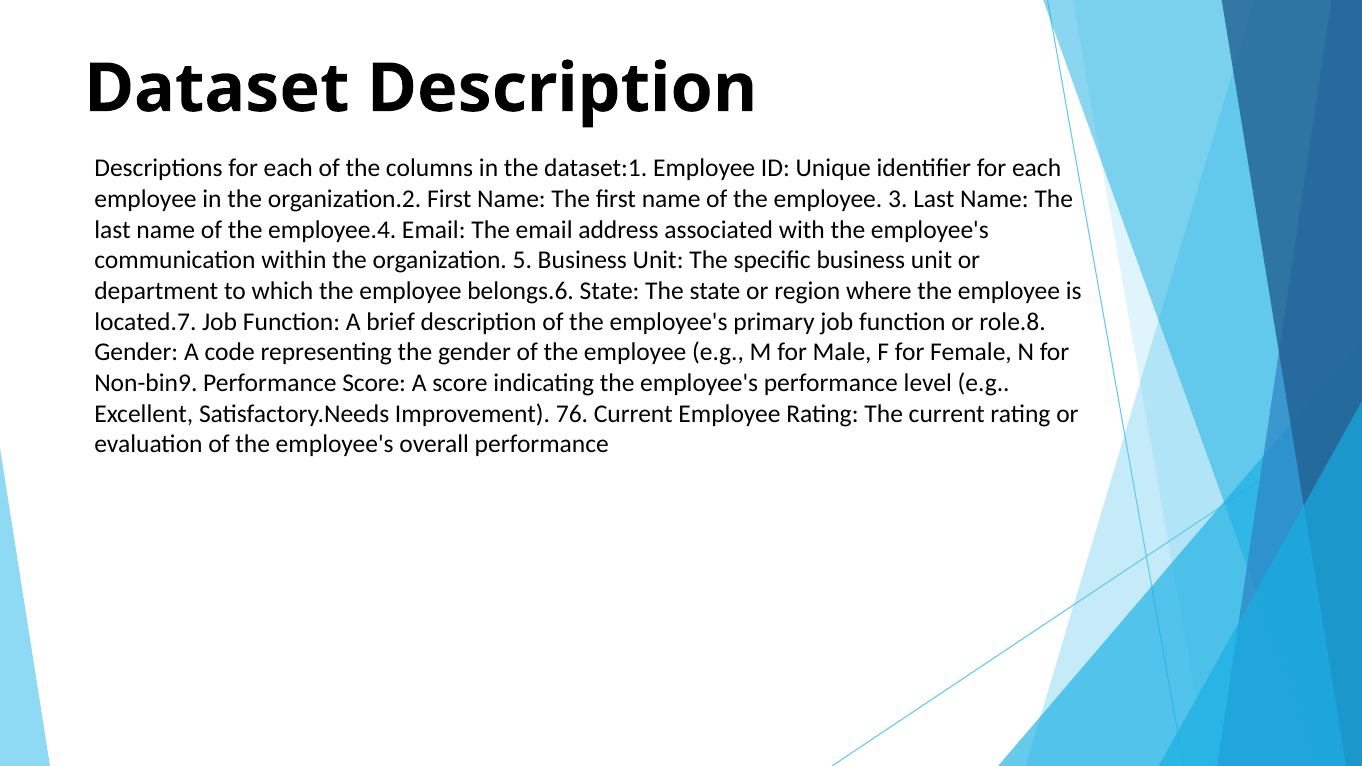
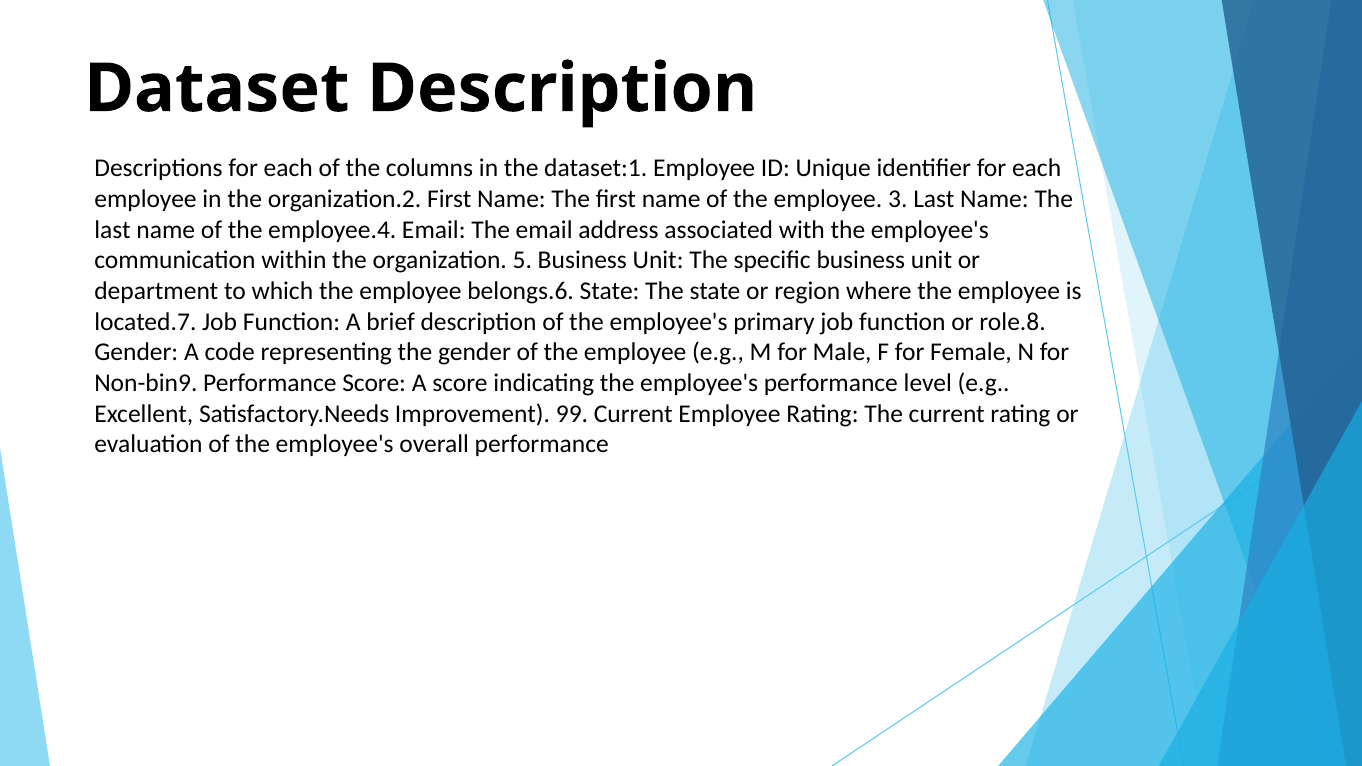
76: 76 -> 99
